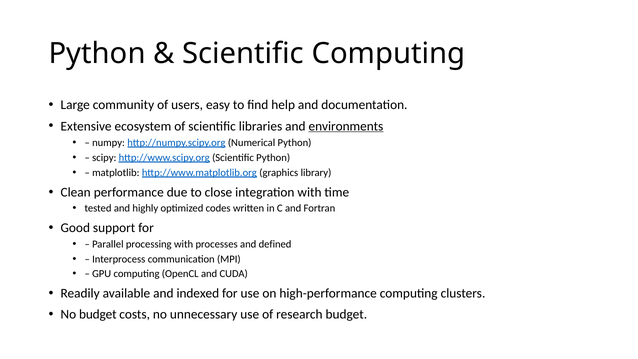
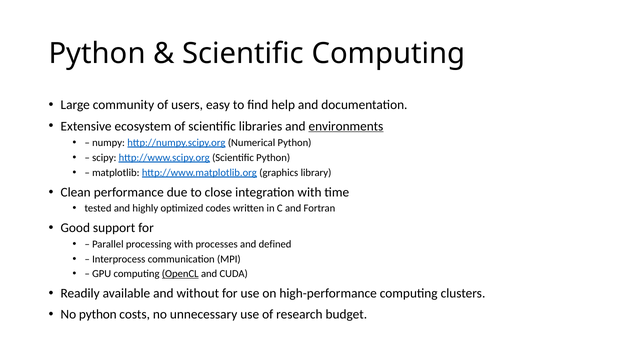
OpenCL underline: none -> present
indexed: indexed -> without
No budget: budget -> python
